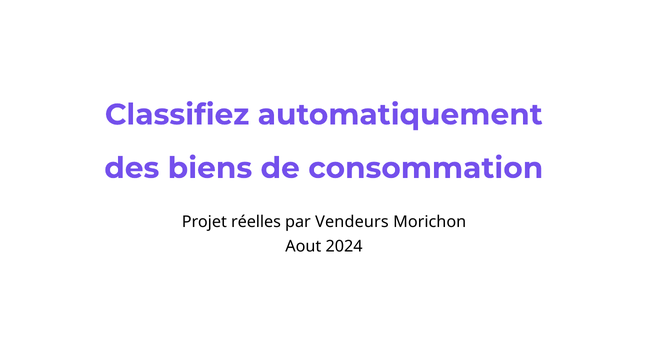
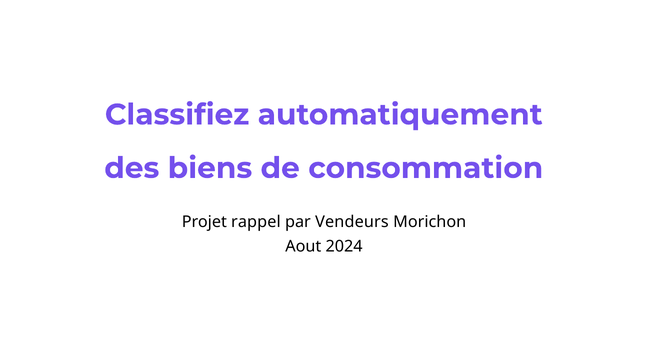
réelles: réelles -> rappel
